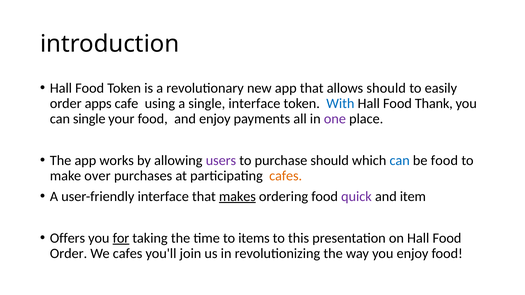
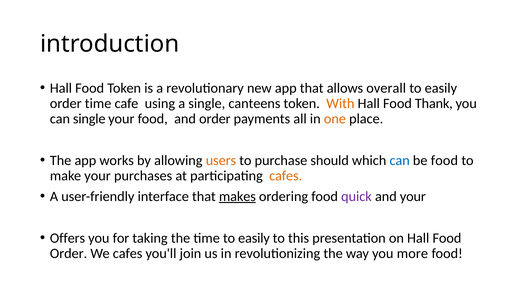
allows should: should -> overall
order apps: apps -> time
single interface: interface -> canteens
With colour: blue -> orange
and enjoy: enjoy -> order
one colour: purple -> orange
users colour: purple -> orange
make over: over -> your
and item: item -> your
for underline: present -> none
time to items: items -> easily
you enjoy: enjoy -> more
